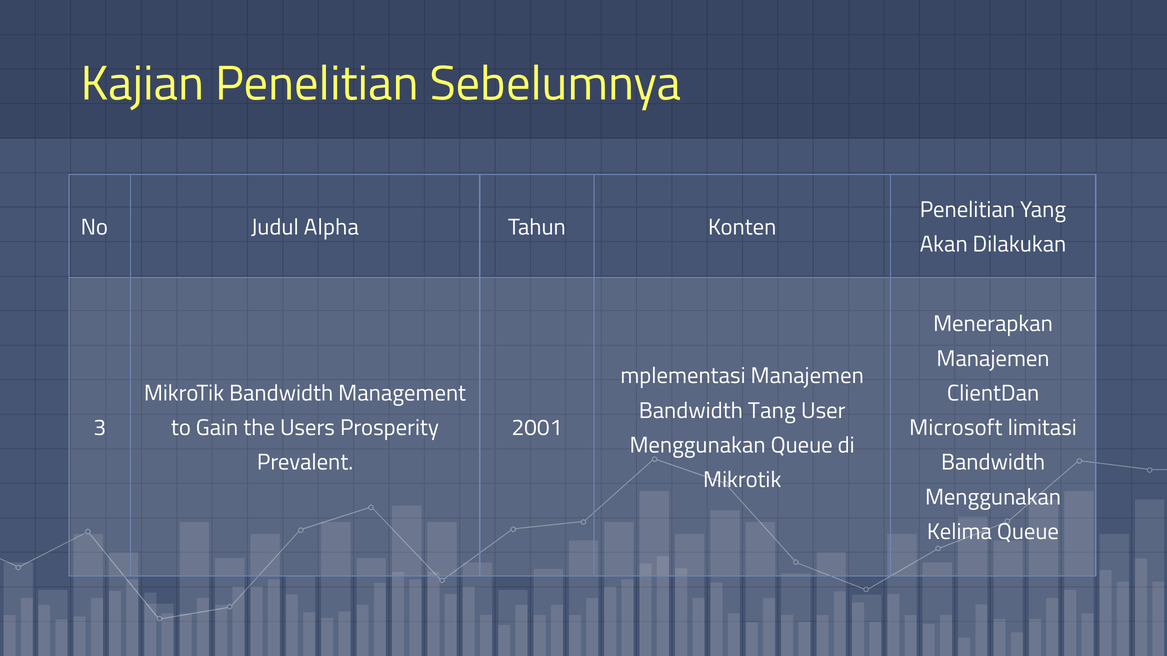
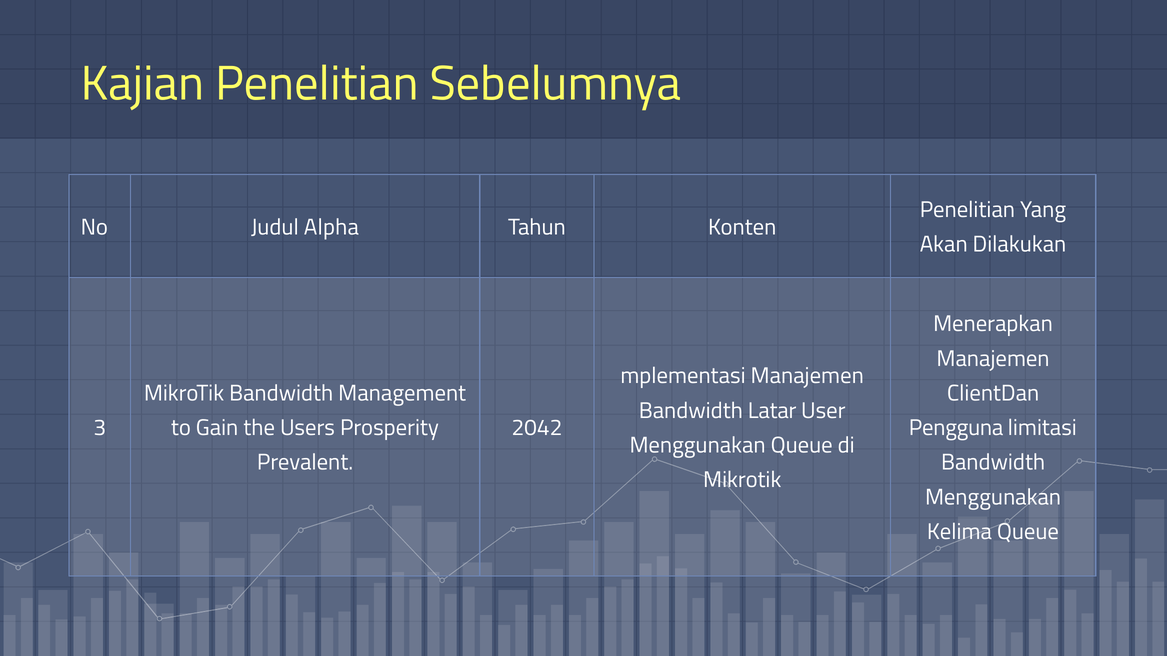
Tang: Tang -> Latar
2001: 2001 -> 2042
Microsoft: Microsoft -> Pengguna
